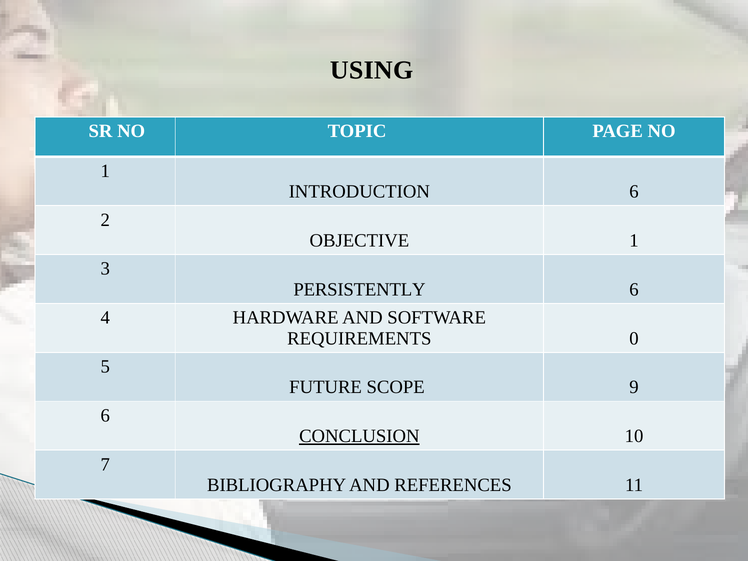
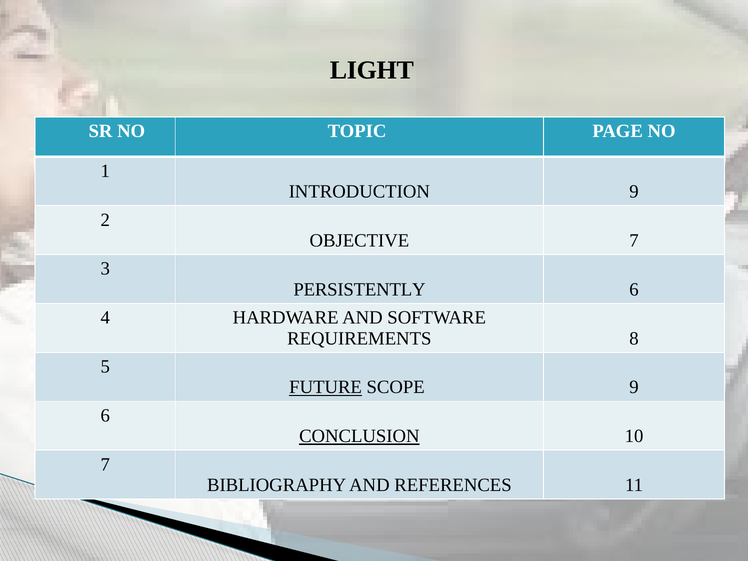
USING: USING -> LIGHT
INTRODUCTION 6: 6 -> 9
OBJECTIVE 1: 1 -> 7
0: 0 -> 8
FUTURE underline: none -> present
